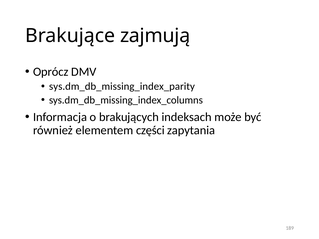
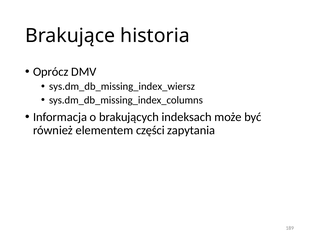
zajmują: zajmują -> historia
sys.dm_db_missing_index_parity: sys.dm_db_missing_index_parity -> sys.dm_db_missing_index_wiersz
